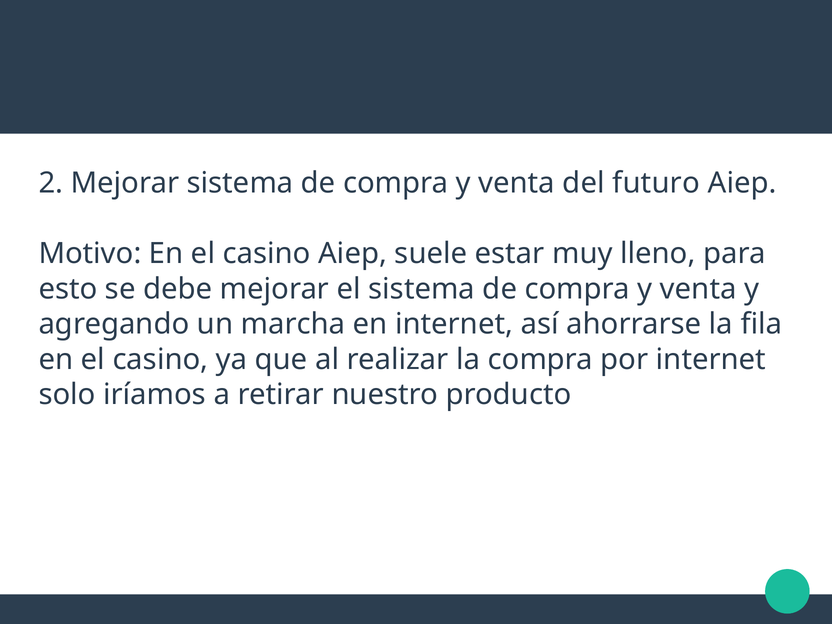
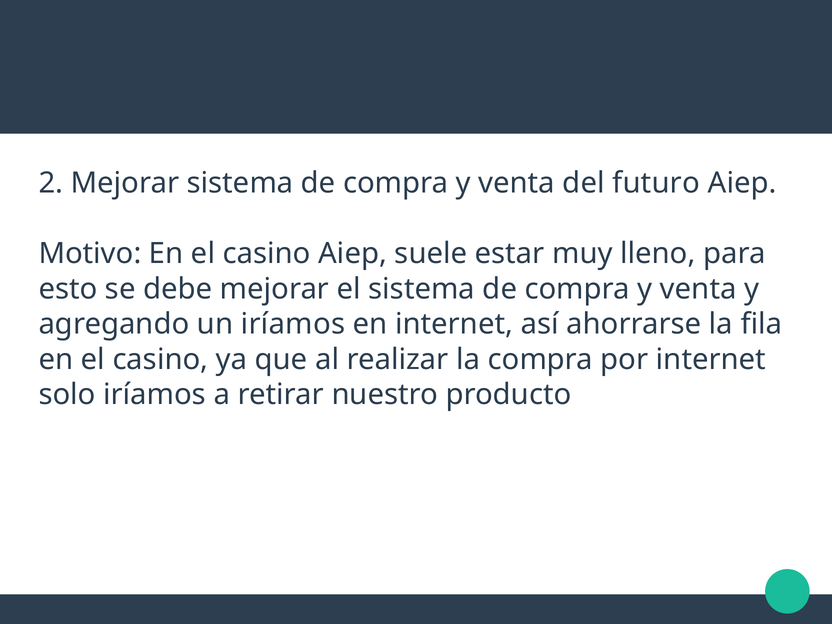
un marcha: marcha -> iríamos
